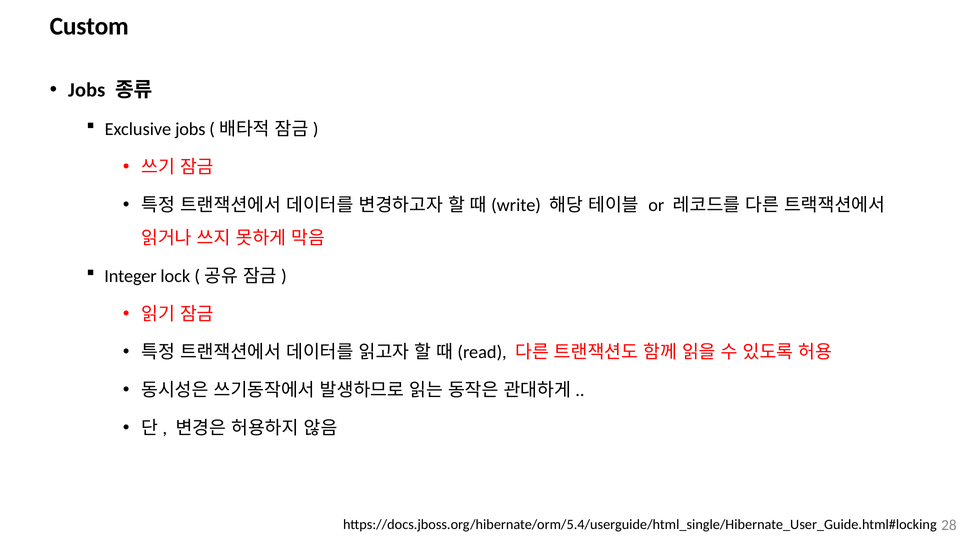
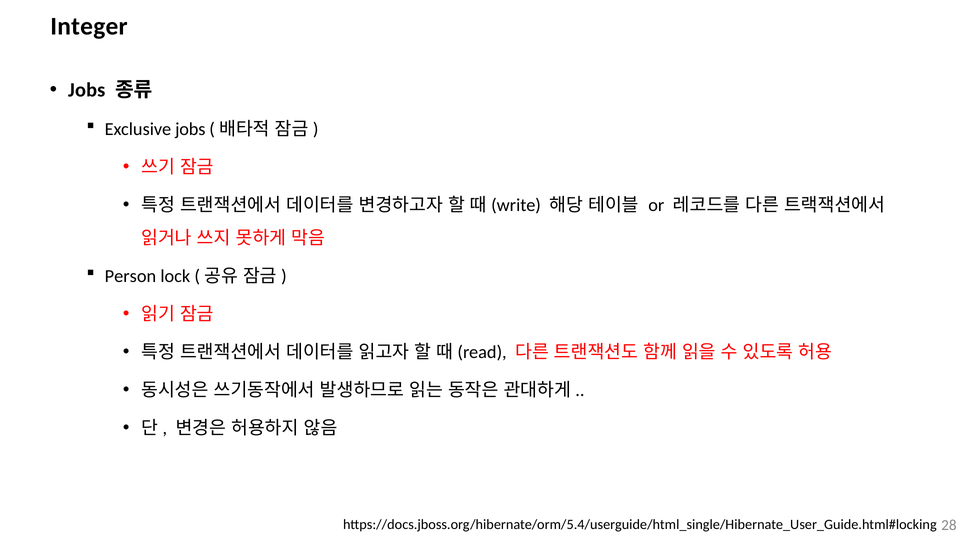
Custom: Custom -> Integer
Integer: Integer -> Person
